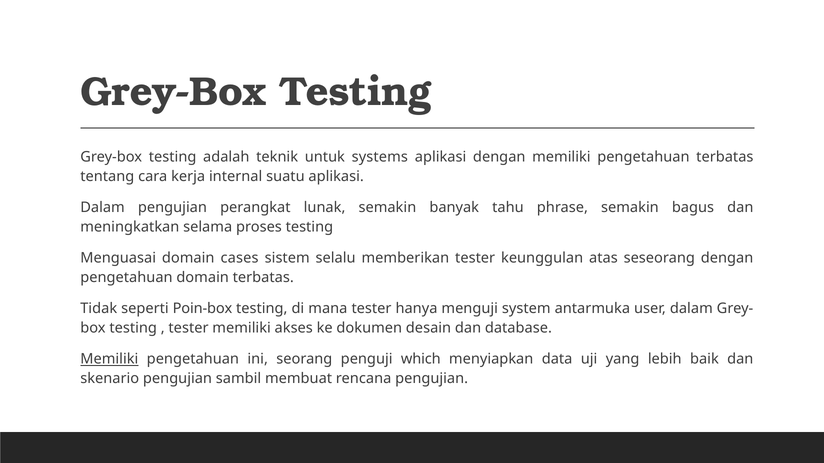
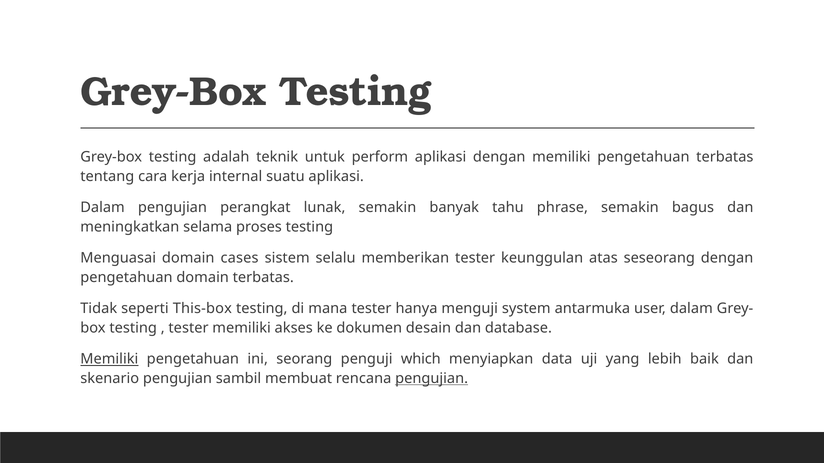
systems: systems -> perform
Poin-box: Poin-box -> This-box
pengujian at (432, 379) underline: none -> present
